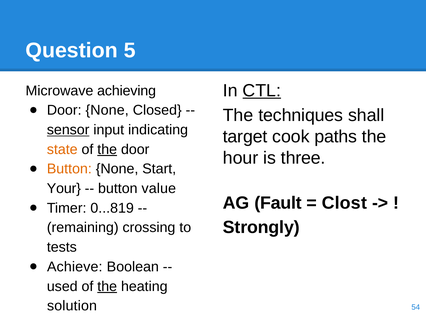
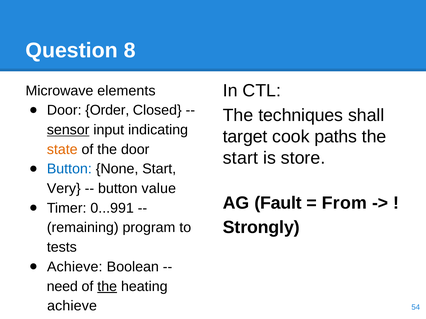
5: 5 -> 8
CTL underline: present -> none
achieving: achieving -> elements
Door None: None -> Order
the at (107, 150) underline: present -> none
hour at (241, 158): hour -> start
three: three -> store
Button at (69, 169) colour: orange -> blue
Your: Your -> Very
Clost: Clost -> From
0...819: 0...819 -> 0...991
crossing: crossing -> program
used: used -> need
solution at (72, 306): solution -> achieve
